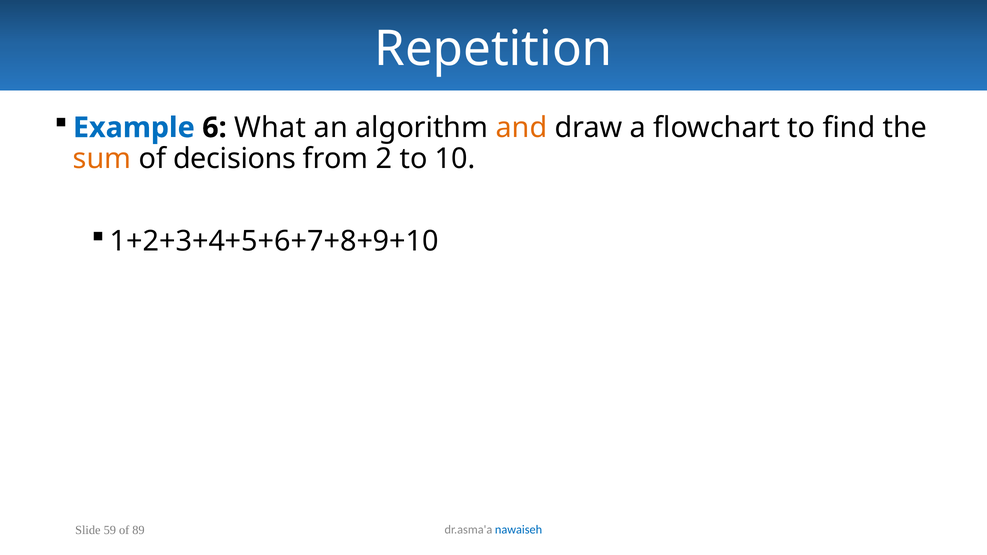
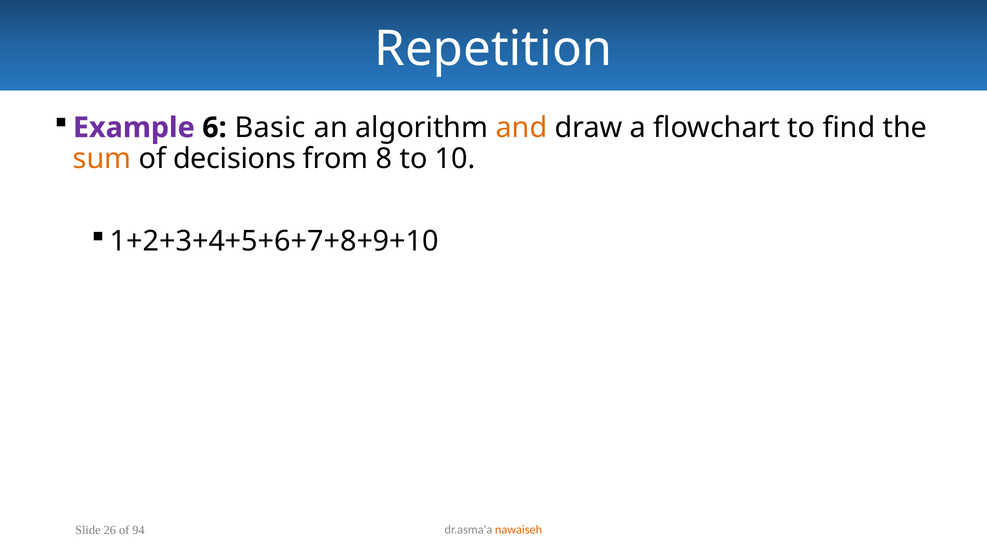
Example colour: blue -> purple
What: What -> Basic
2: 2 -> 8
59: 59 -> 26
89: 89 -> 94
nawaiseh colour: blue -> orange
